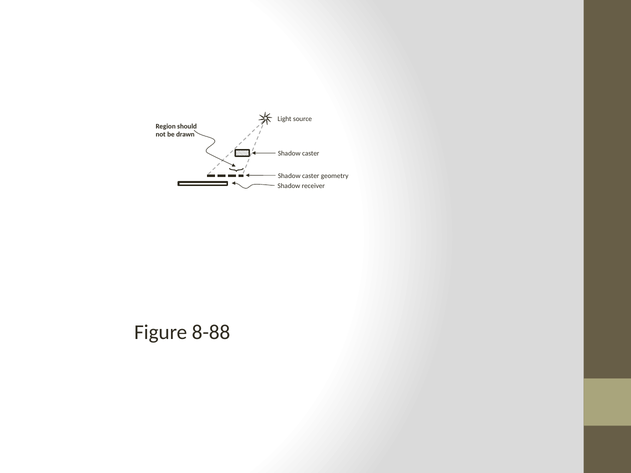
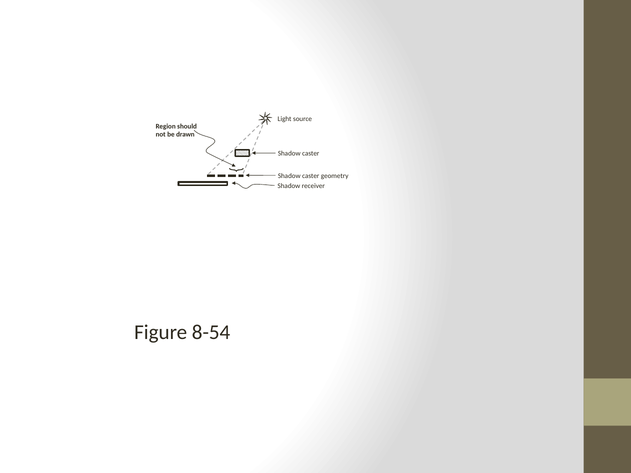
8-88: 8-88 -> 8-54
